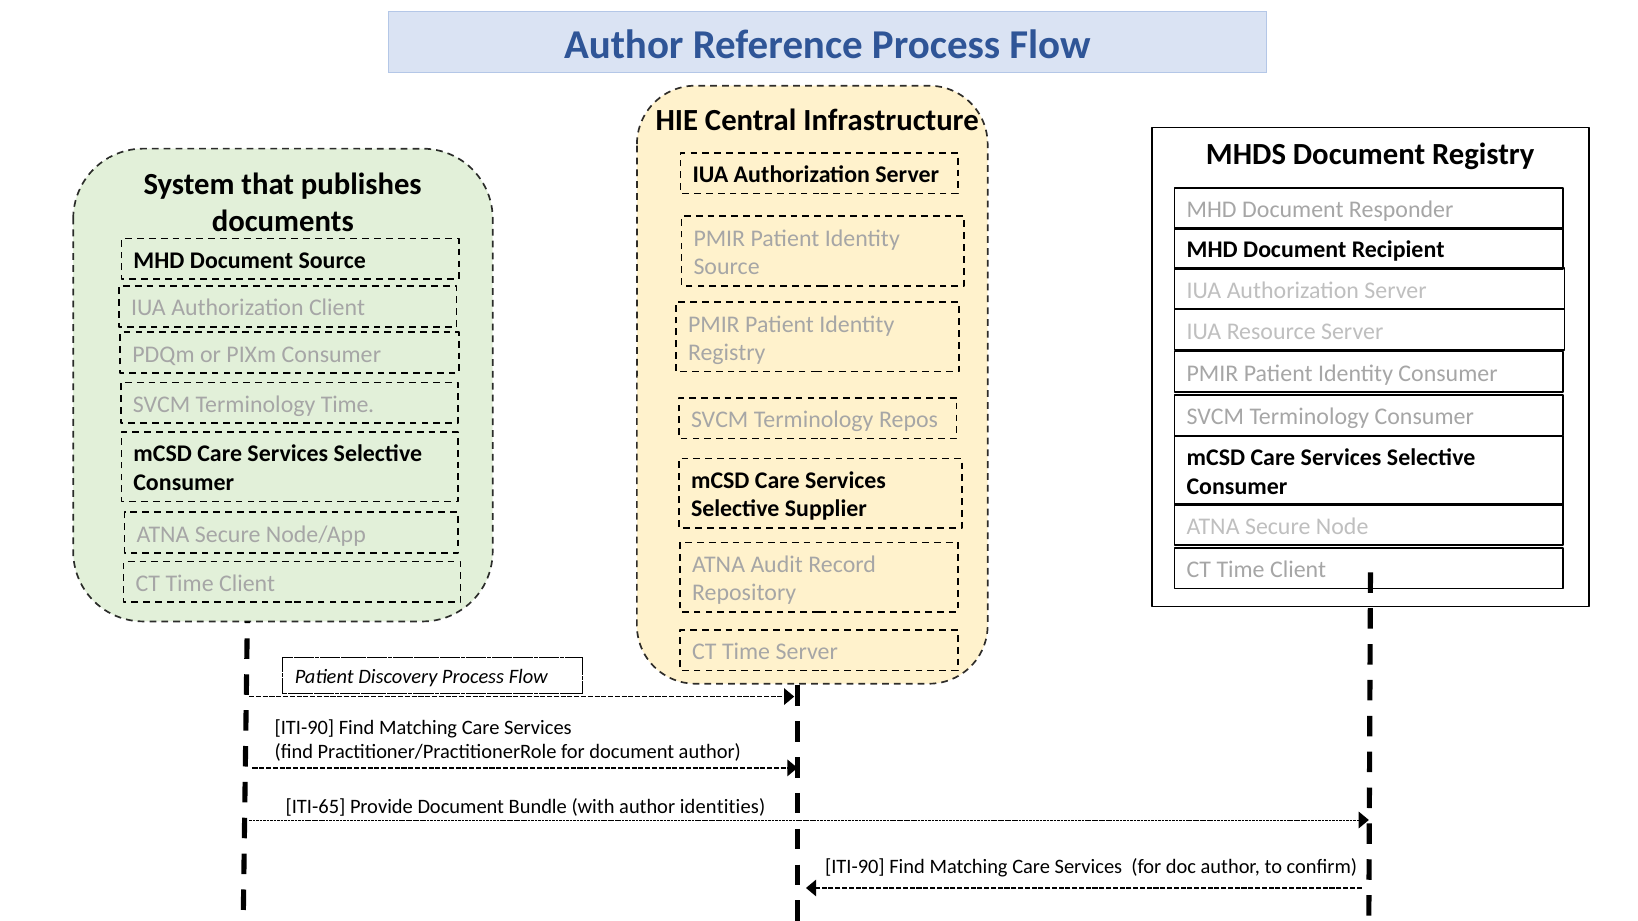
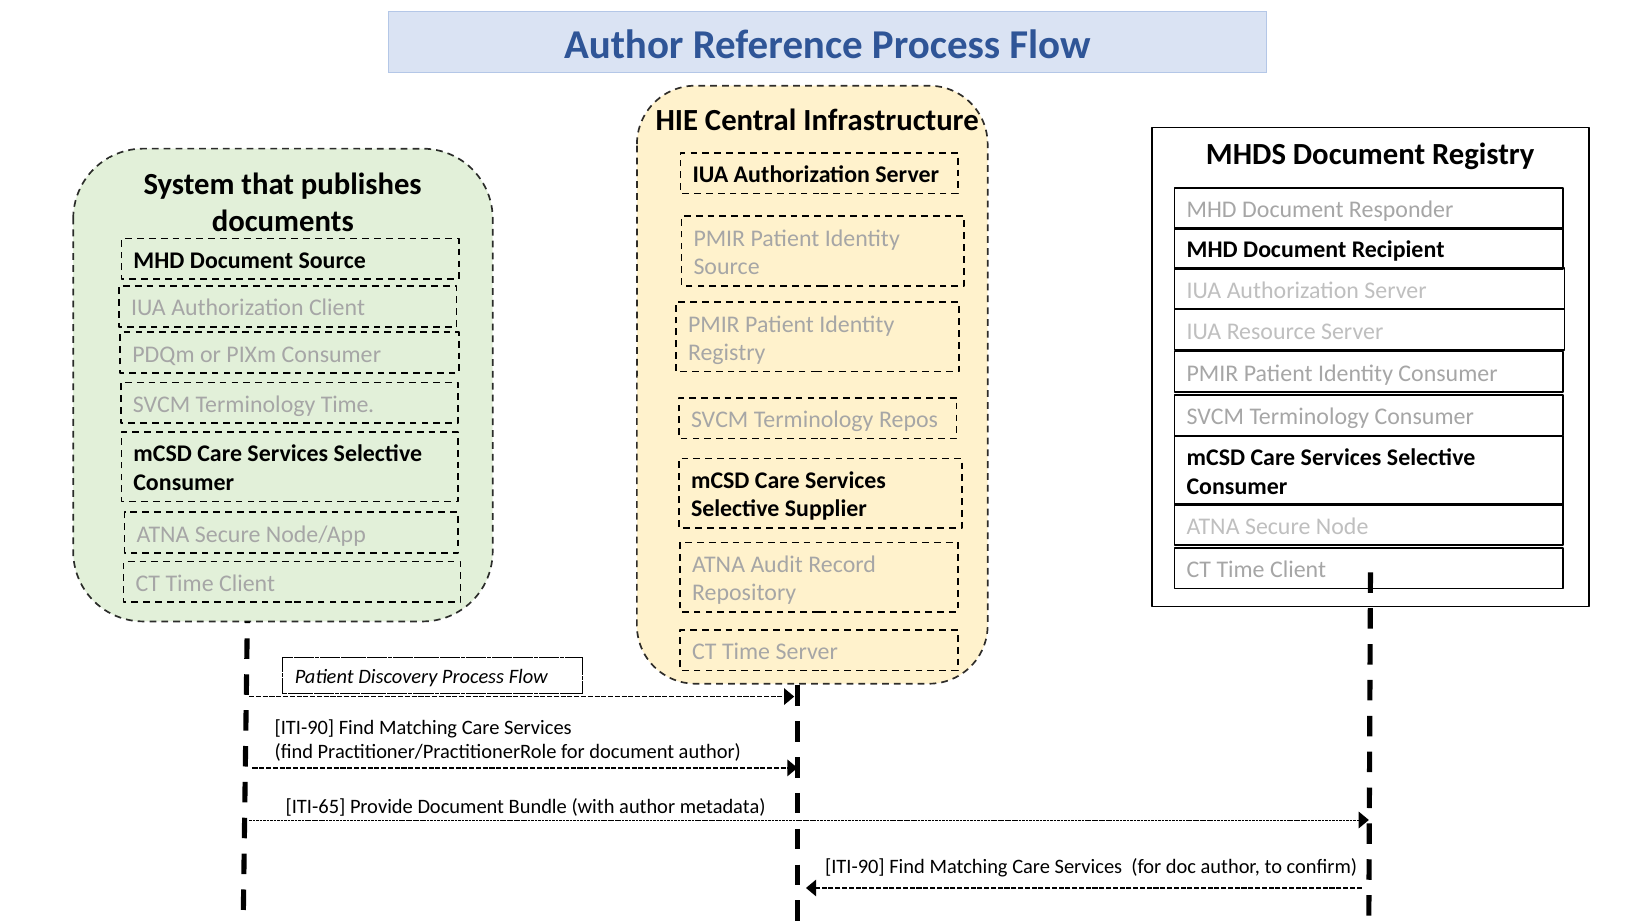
identities: identities -> metadata
